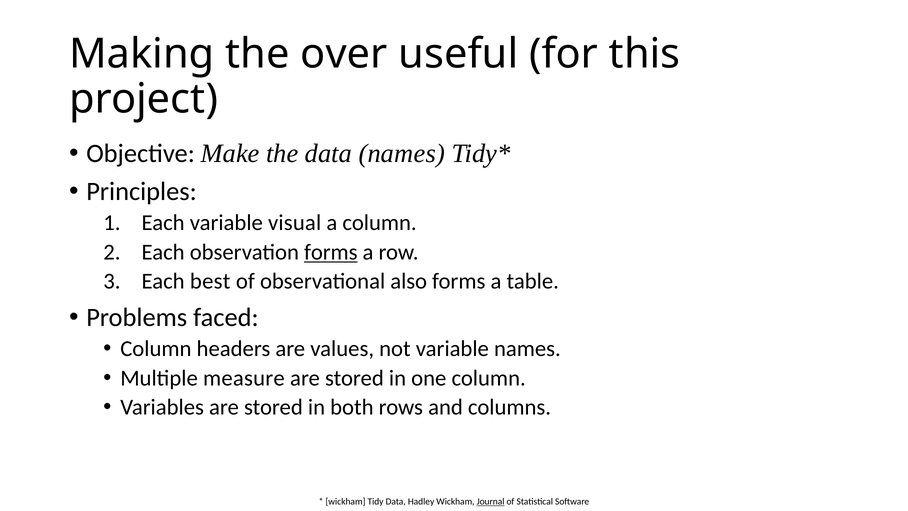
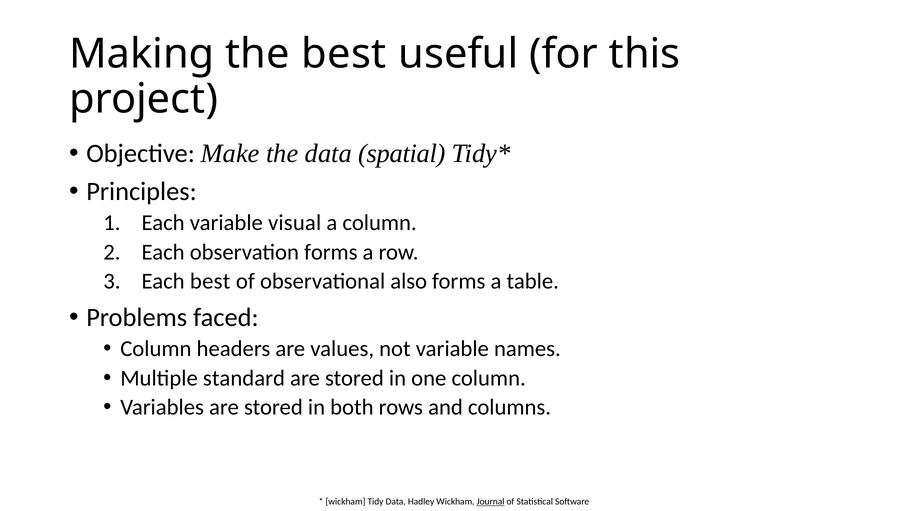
the over: over -> best
data names: names -> spatial
forms at (331, 252) underline: present -> none
measure: measure -> standard
